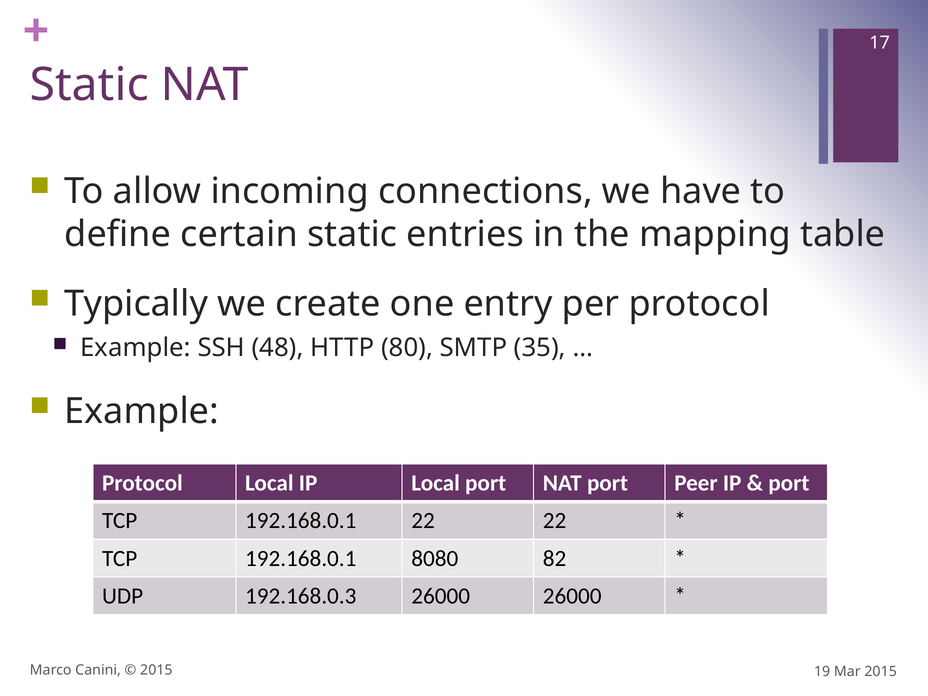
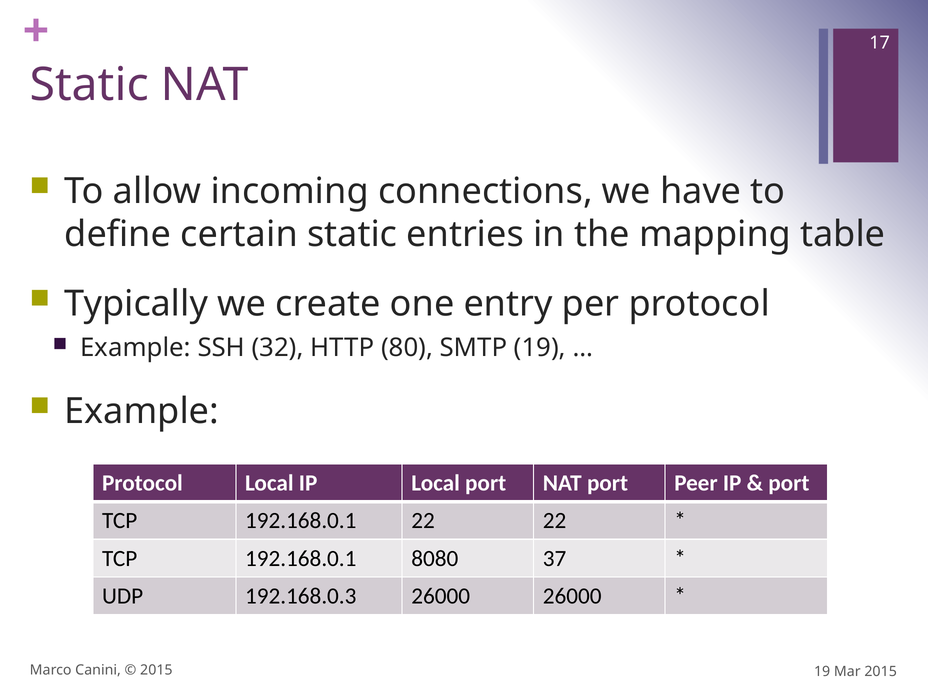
48: 48 -> 32
SMTP 35: 35 -> 19
82: 82 -> 37
